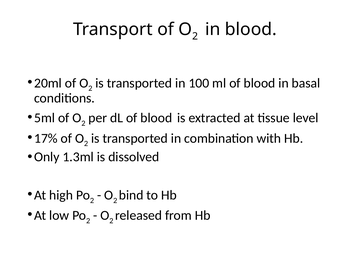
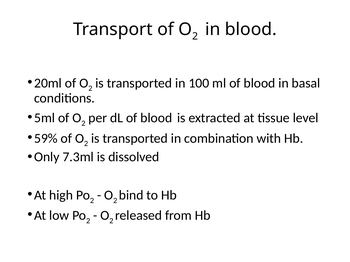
17%: 17% -> 59%
1.3ml: 1.3ml -> 7.3ml
